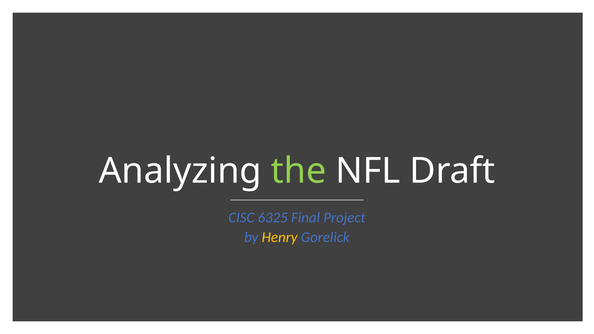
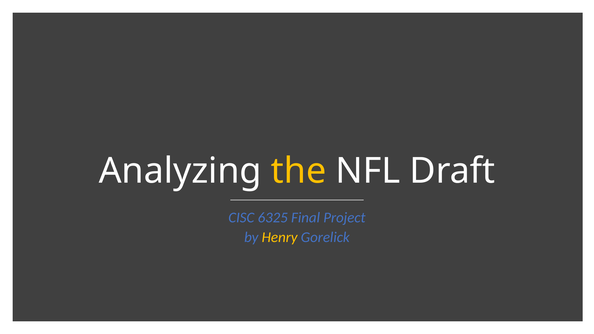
the colour: light green -> yellow
